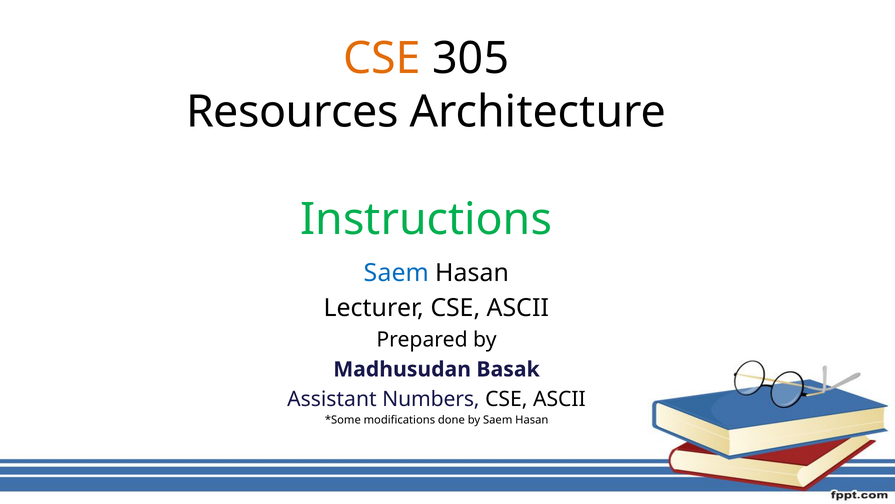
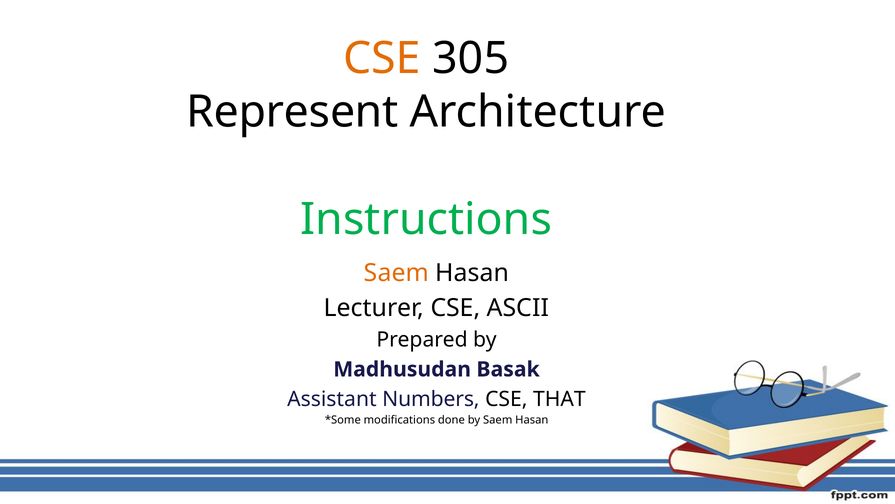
Resources: Resources -> Represent
Saem at (396, 273) colour: blue -> orange
ASCII at (559, 399): ASCII -> THAT
